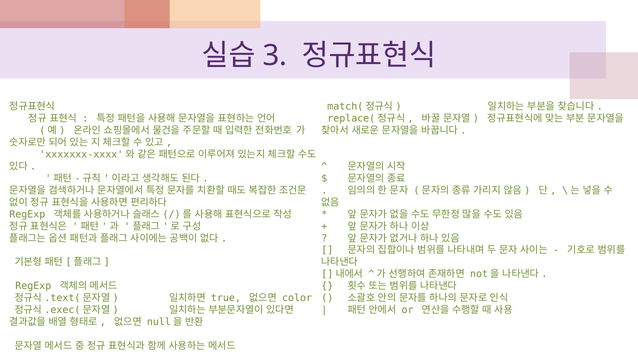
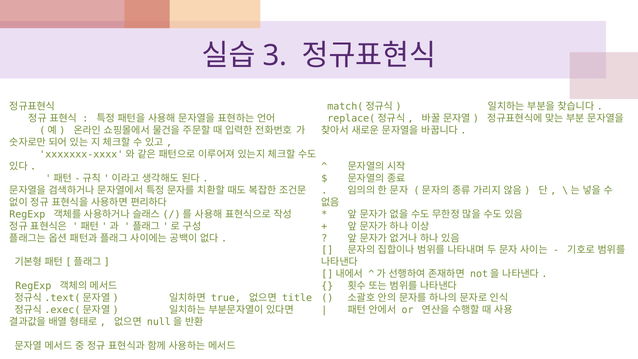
color: color -> title
